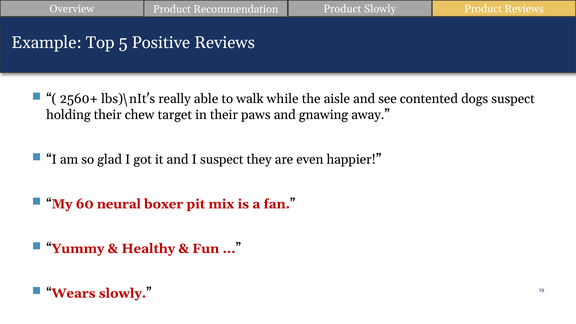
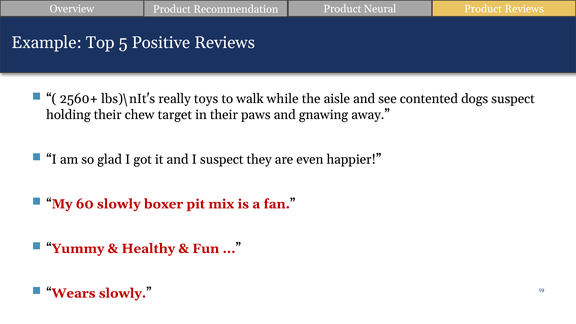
Product Slowly: Slowly -> Neural
able: able -> toys
60 neural: neural -> slowly
